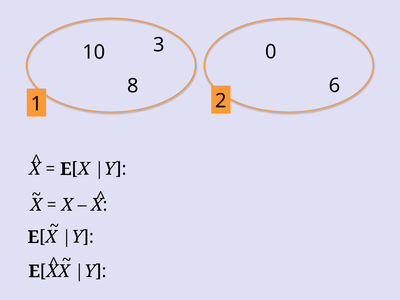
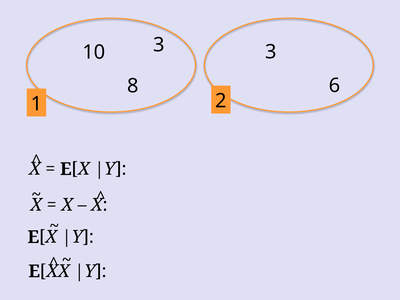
10 0: 0 -> 3
